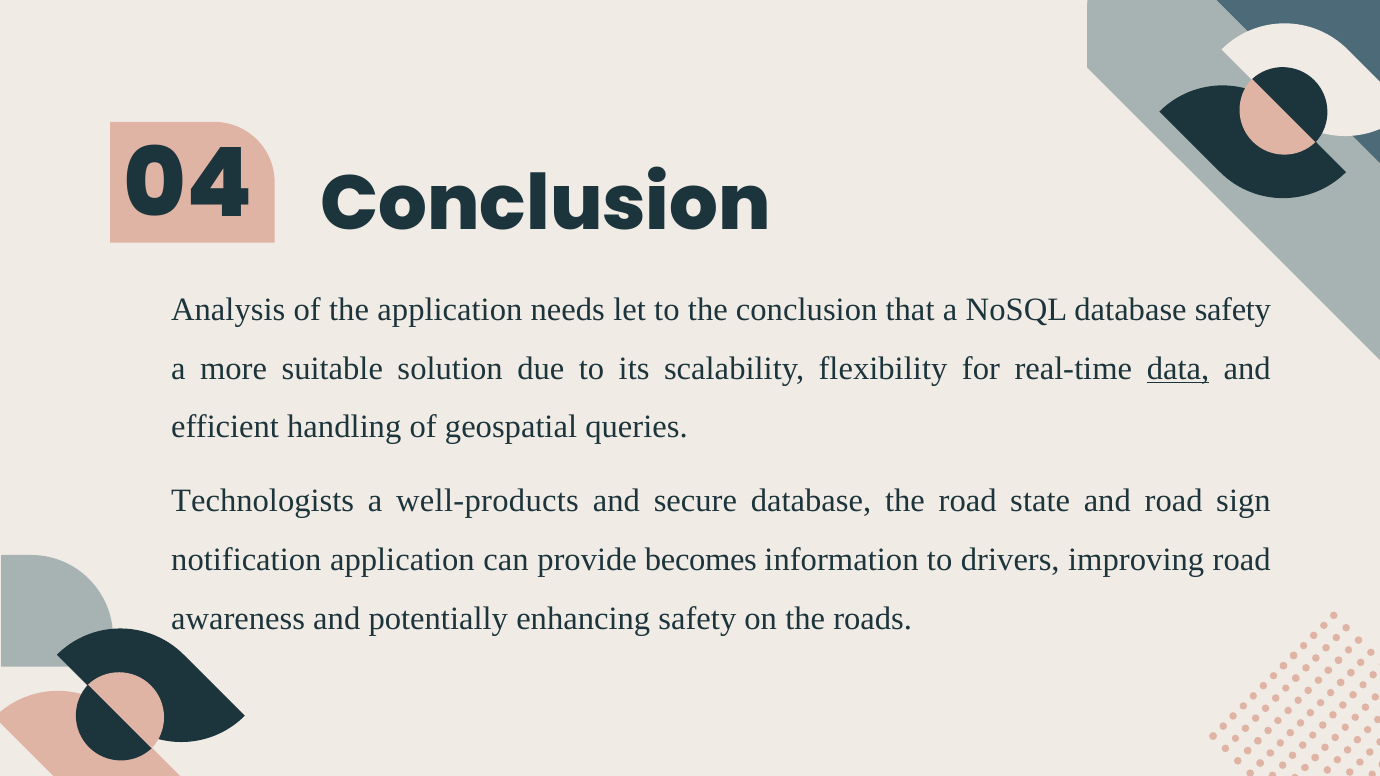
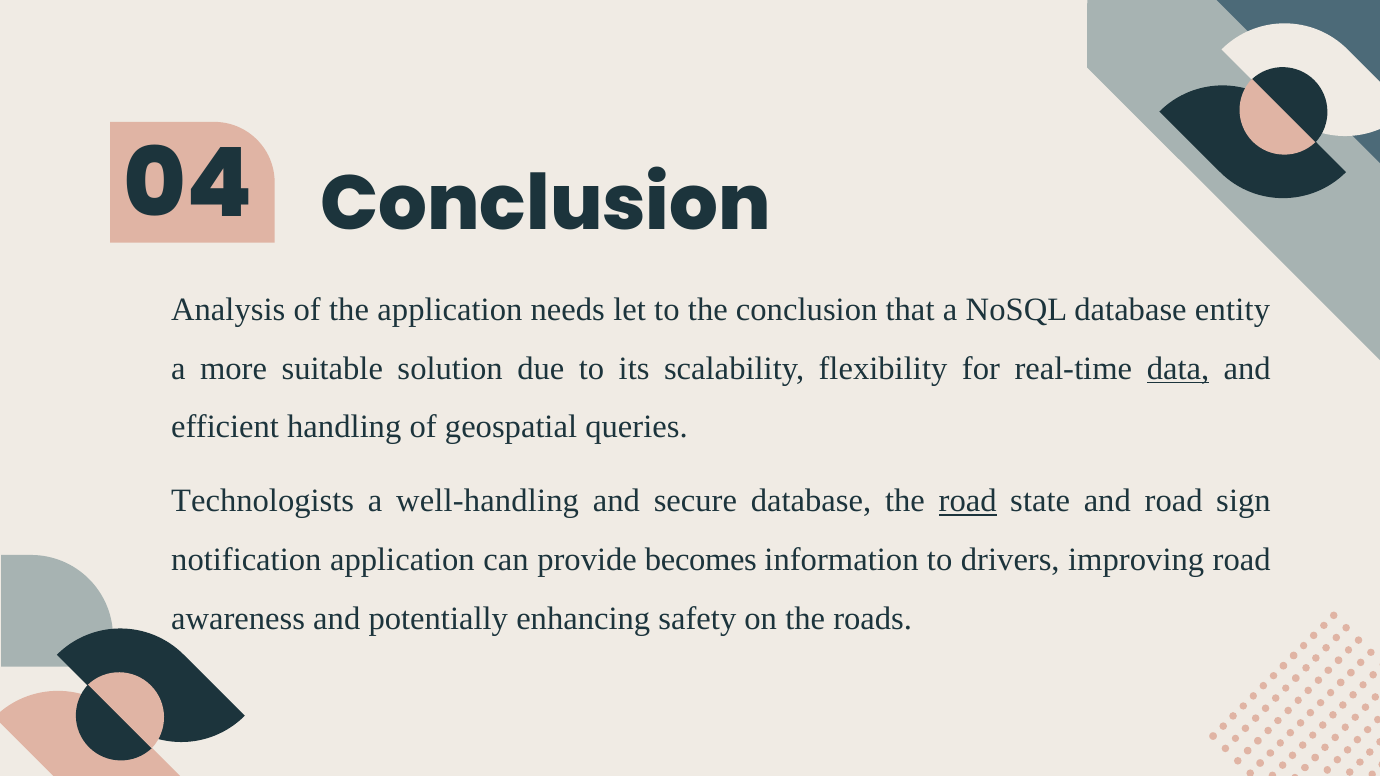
database safety: safety -> entity
well-products: well-products -> well-handling
road at (968, 501) underline: none -> present
